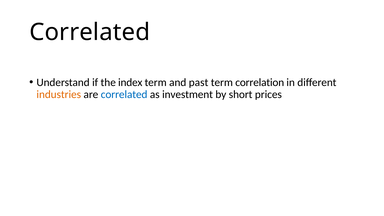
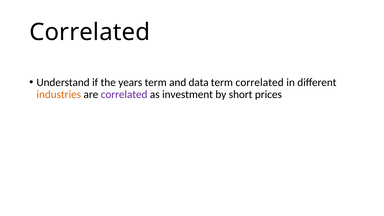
index: index -> years
past: past -> data
term correlation: correlation -> correlated
correlated at (124, 94) colour: blue -> purple
